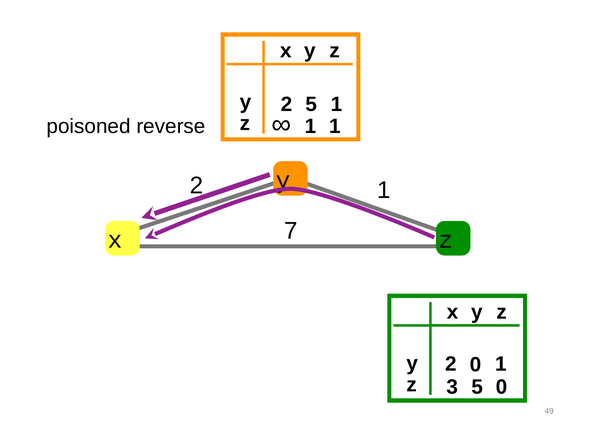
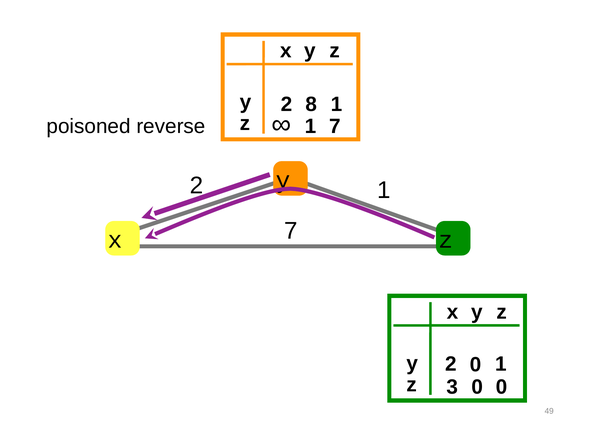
2 5: 5 -> 8
1 1: 1 -> 7
3 5: 5 -> 0
